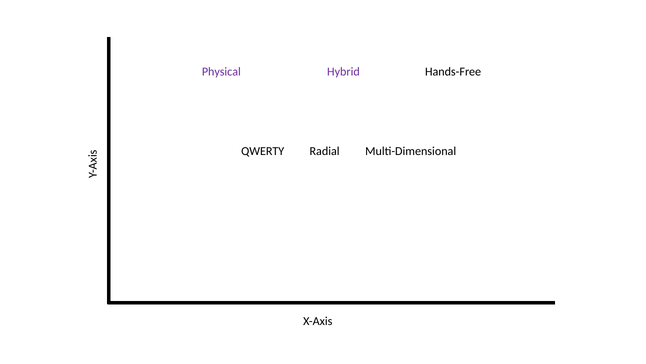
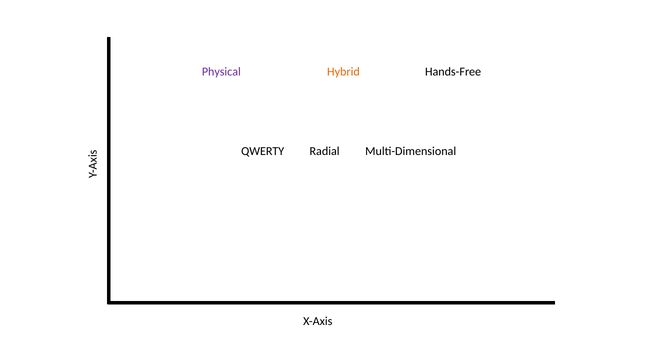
Hybrid colour: purple -> orange
